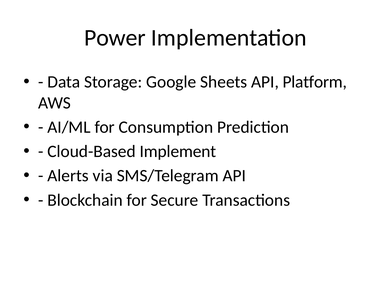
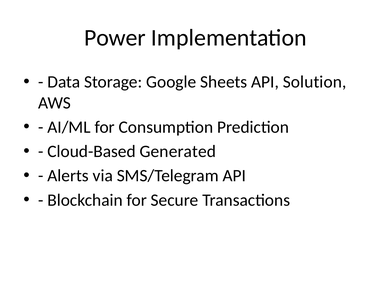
Platform: Platform -> Solution
Implement: Implement -> Generated
